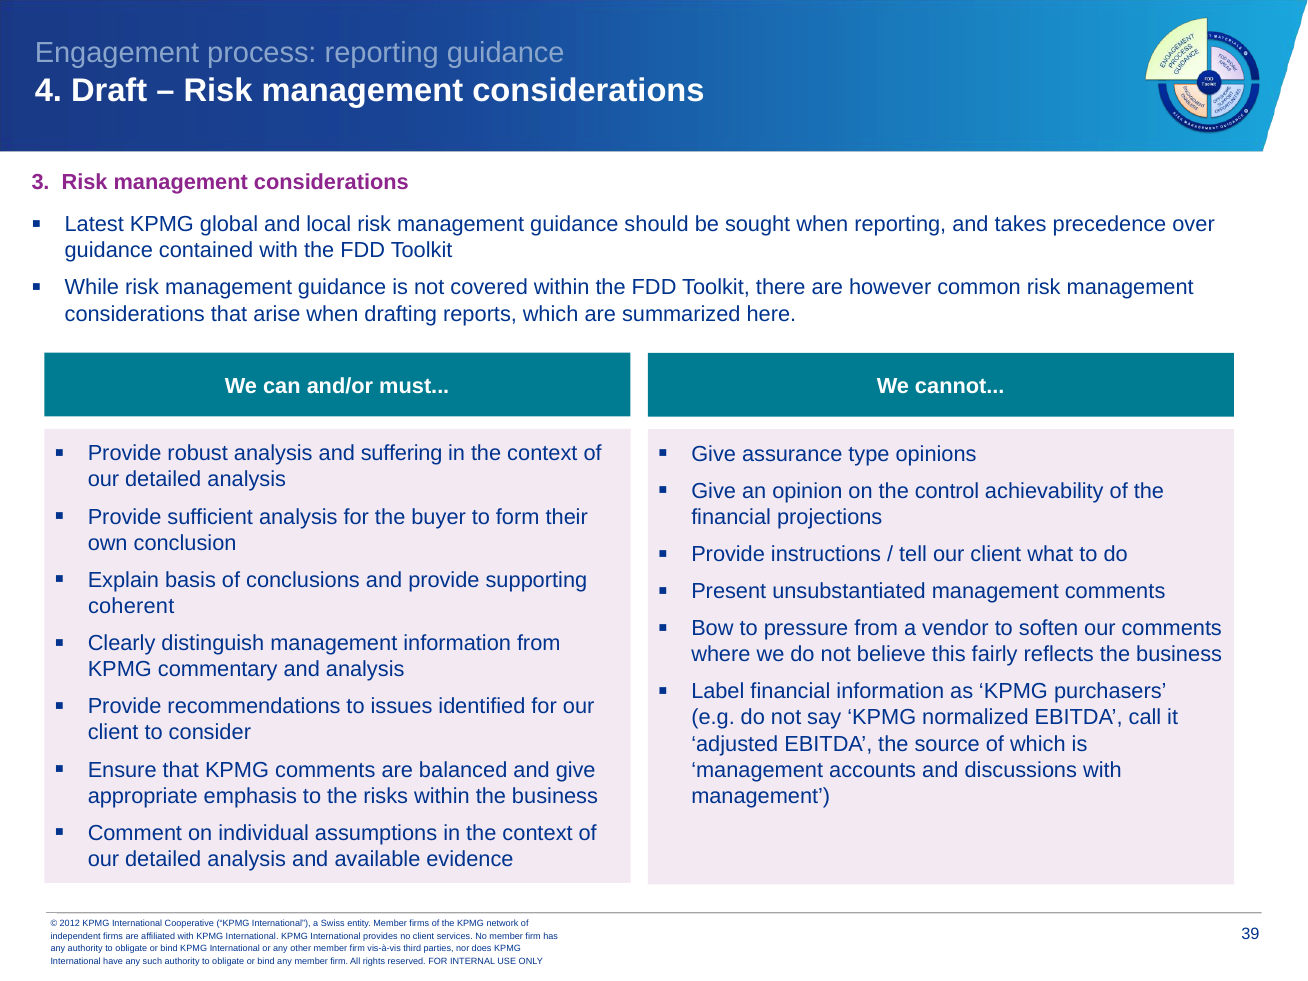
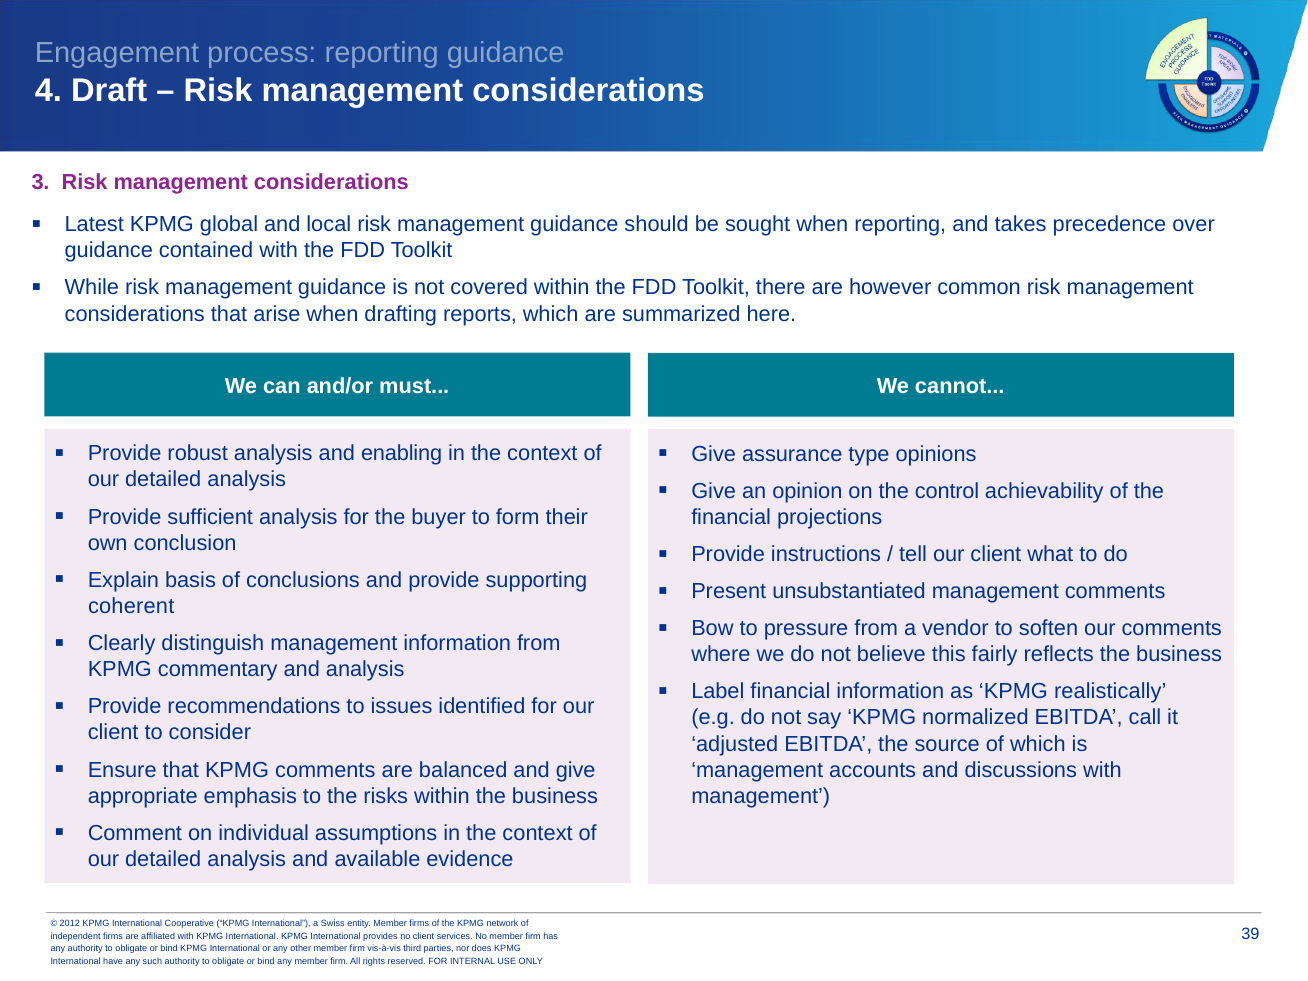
suffering: suffering -> enabling
purchasers: purchasers -> realistically
